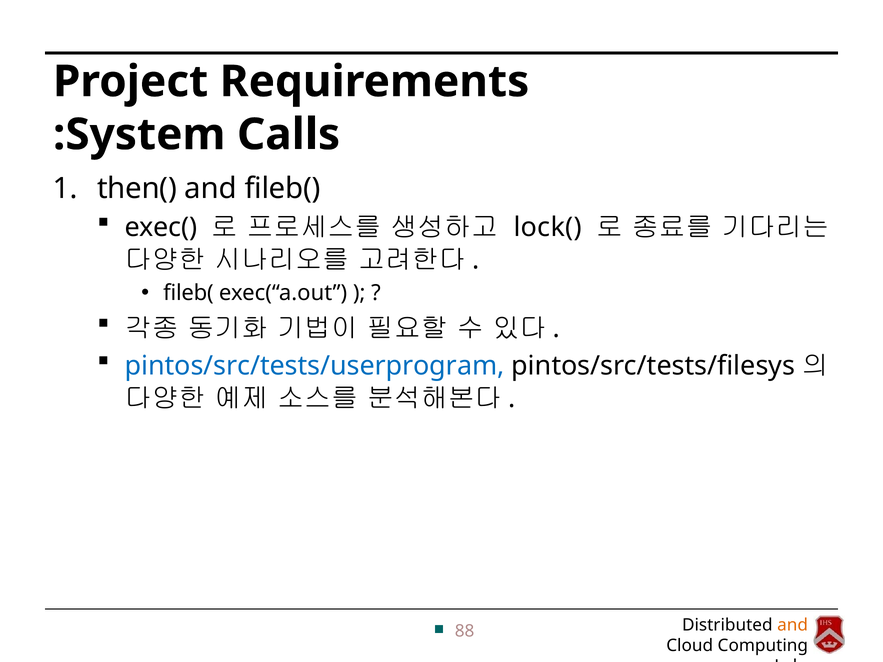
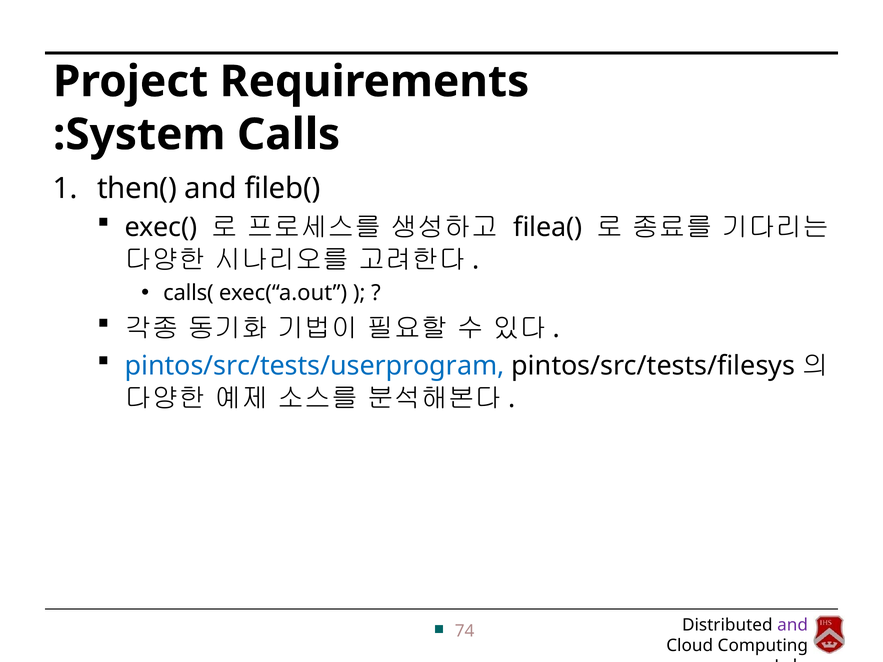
lock(: lock( -> filea(
fileb( at (188, 293): fileb( -> calls(
and at (793, 625) colour: orange -> purple
88: 88 -> 74
